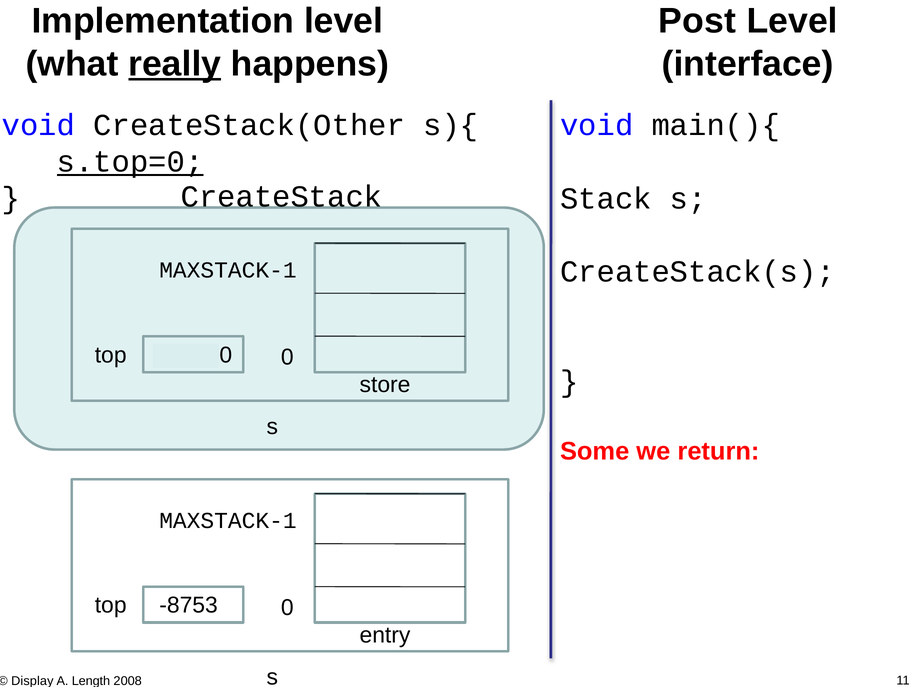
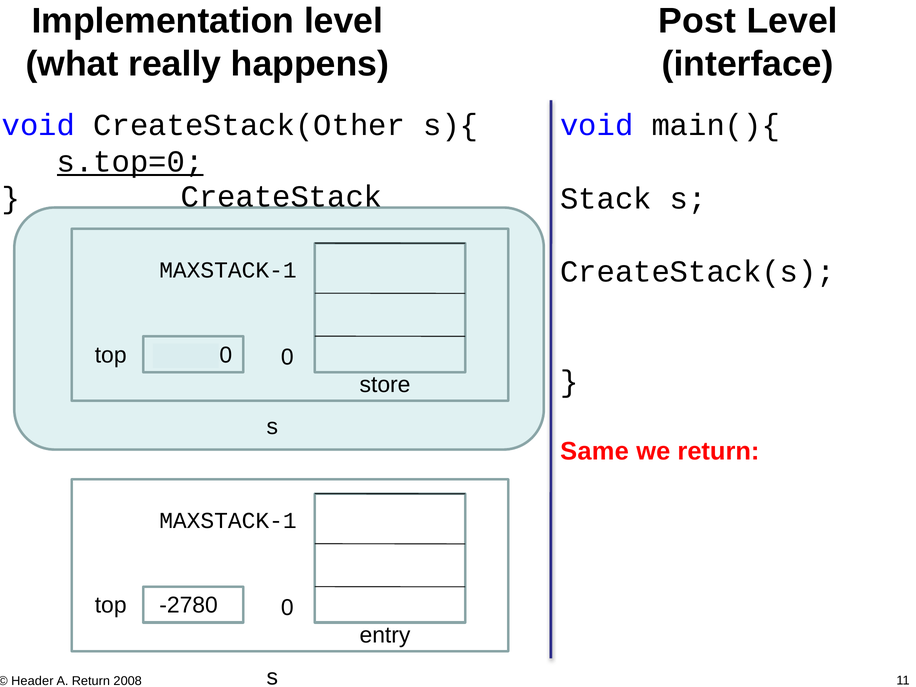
really underline: present -> none
Some: Some -> Same
-8753: -8753 -> -2780
Display: Display -> Header
A Length: Length -> Return
